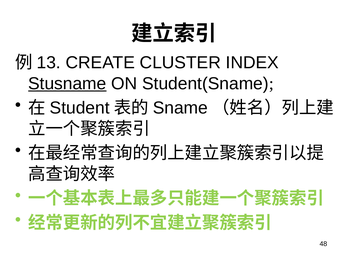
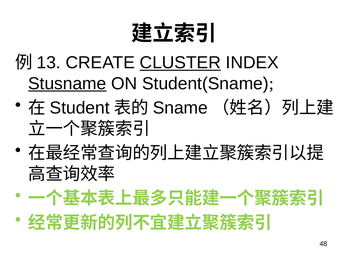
CLUSTER underline: none -> present
